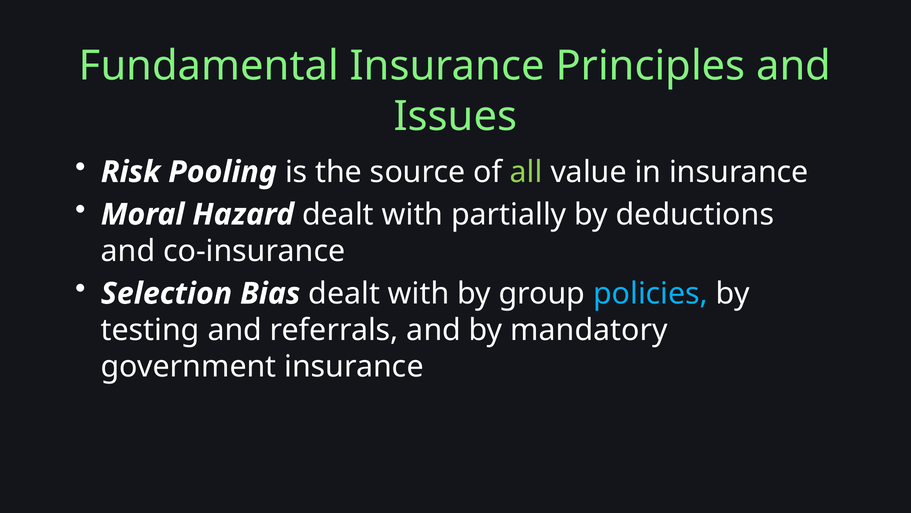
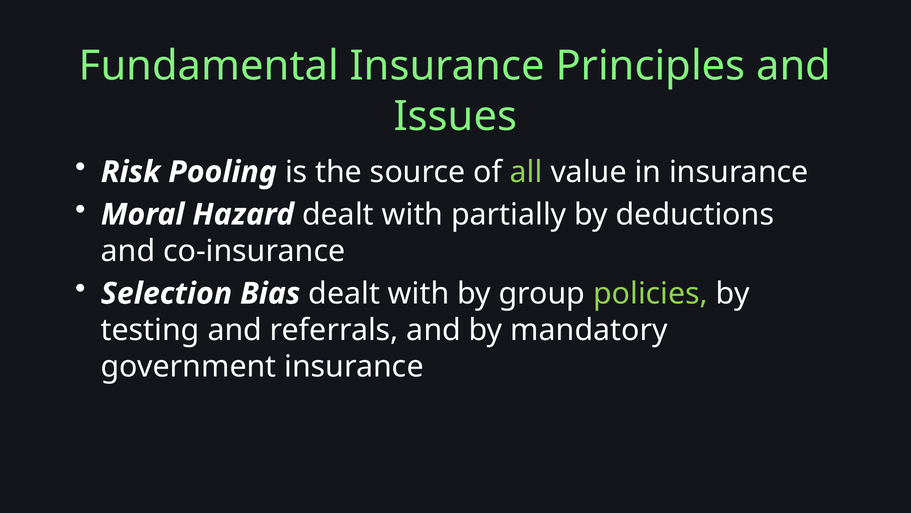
policies colour: light blue -> light green
